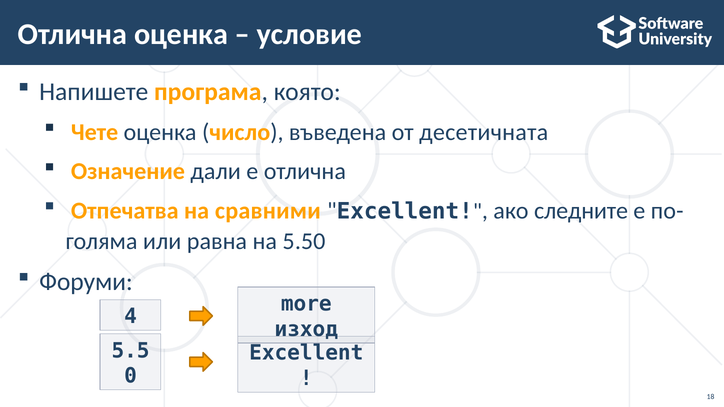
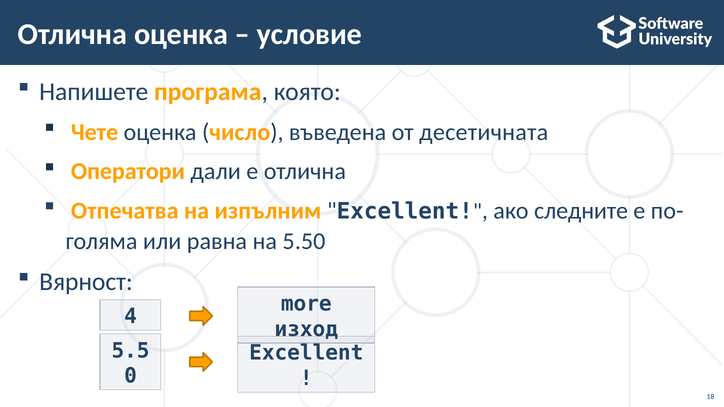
Означение: Означение -> Оператори
сравними: сравними -> изпълним
Форуми: Форуми -> Вярност
